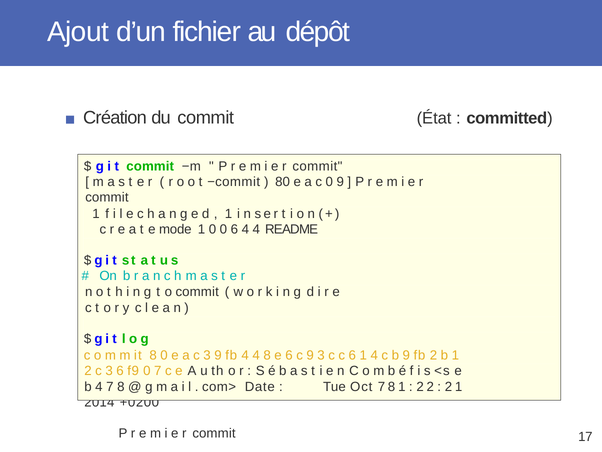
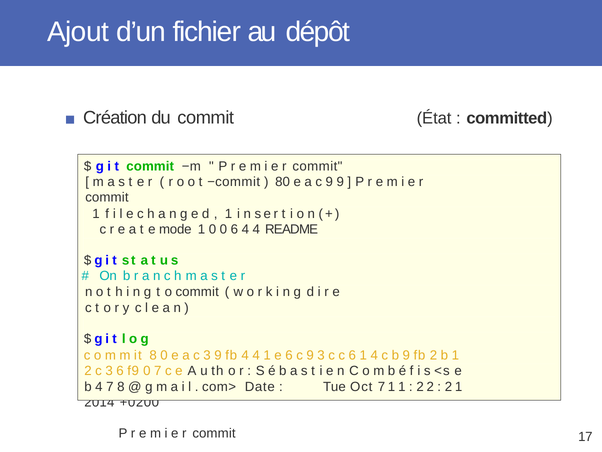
a c 0: 0 -> 9
4 8: 8 -> 1
Oct 7 8: 8 -> 1
